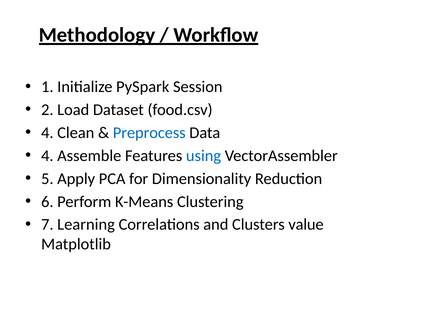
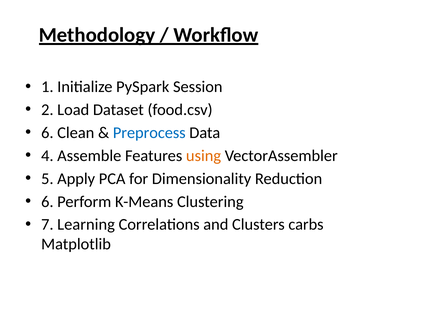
4 at (47, 133): 4 -> 6
using colour: blue -> orange
value: value -> carbs
